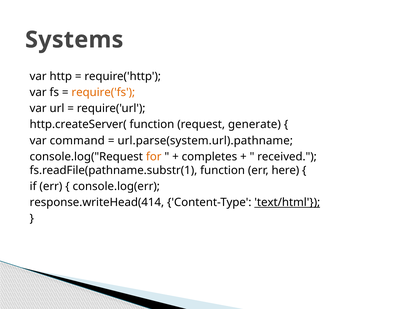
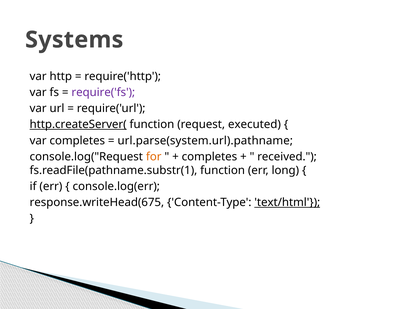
require('fs colour: orange -> purple
http.createServer( underline: none -> present
generate: generate -> executed
var command: command -> completes
here: here -> long
response.writeHead(414: response.writeHead(414 -> response.writeHead(675
